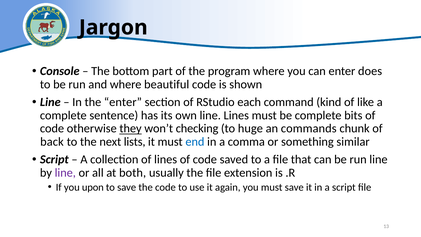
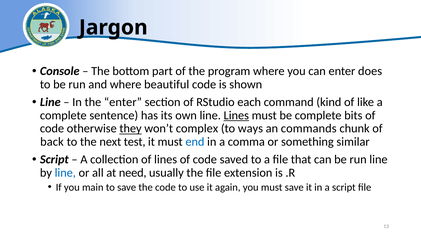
Lines at (236, 115) underline: none -> present
checking: checking -> complex
huge: huge -> ways
lists: lists -> test
line at (65, 173) colour: purple -> blue
both: both -> need
upon: upon -> main
